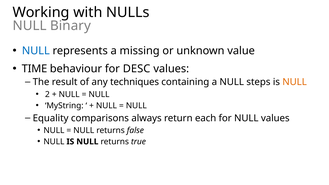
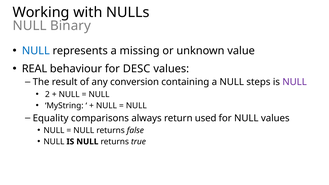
TIME: TIME -> REAL
techniques: techniques -> conversion
NULL at (295, 82) colour: orange -> purple
each: each -> used
